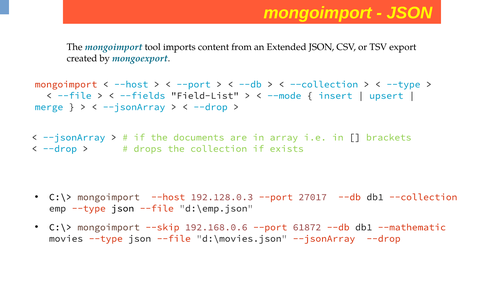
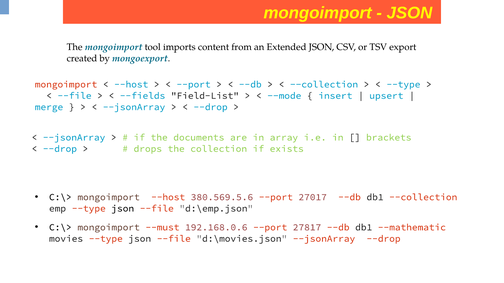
192.128.0.3: 192.128.0.3 -> 380.569.5.6
--skip: --skip -> --must
61872: 61872 -> 27817
